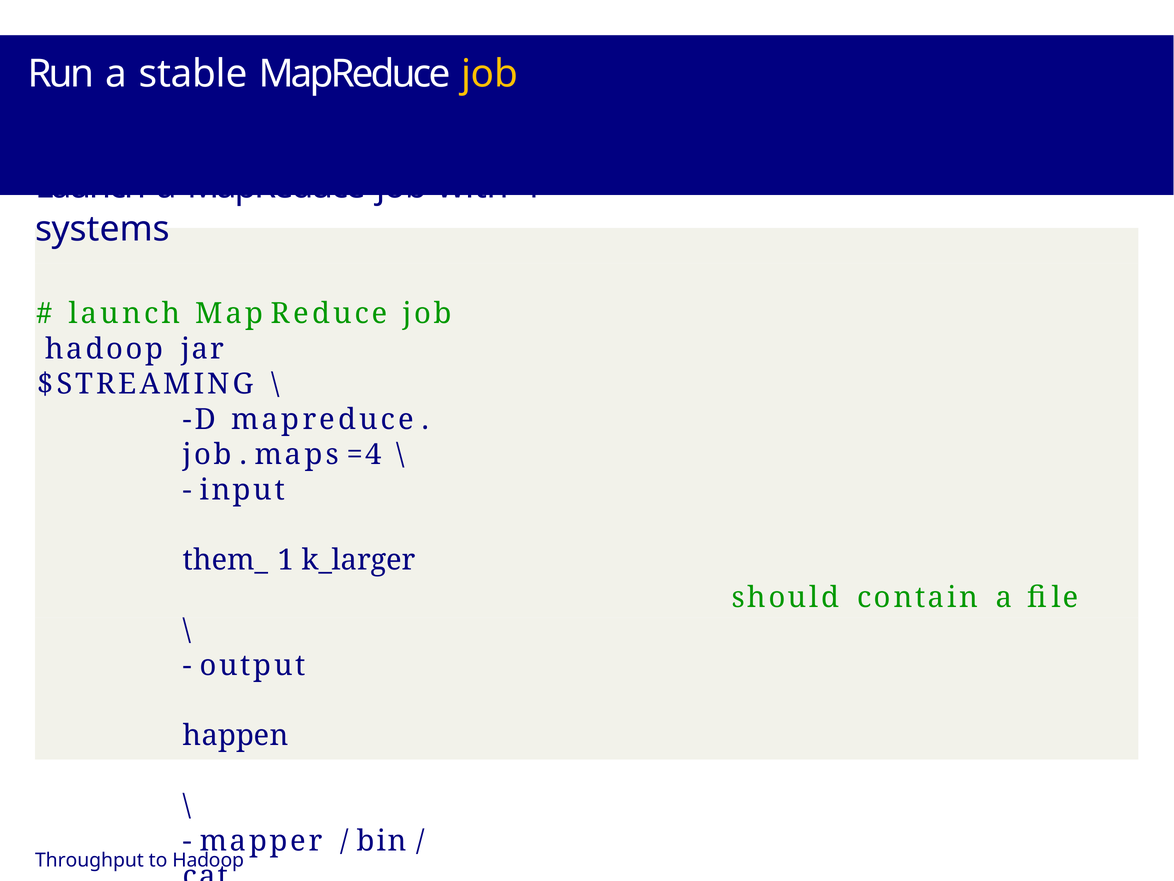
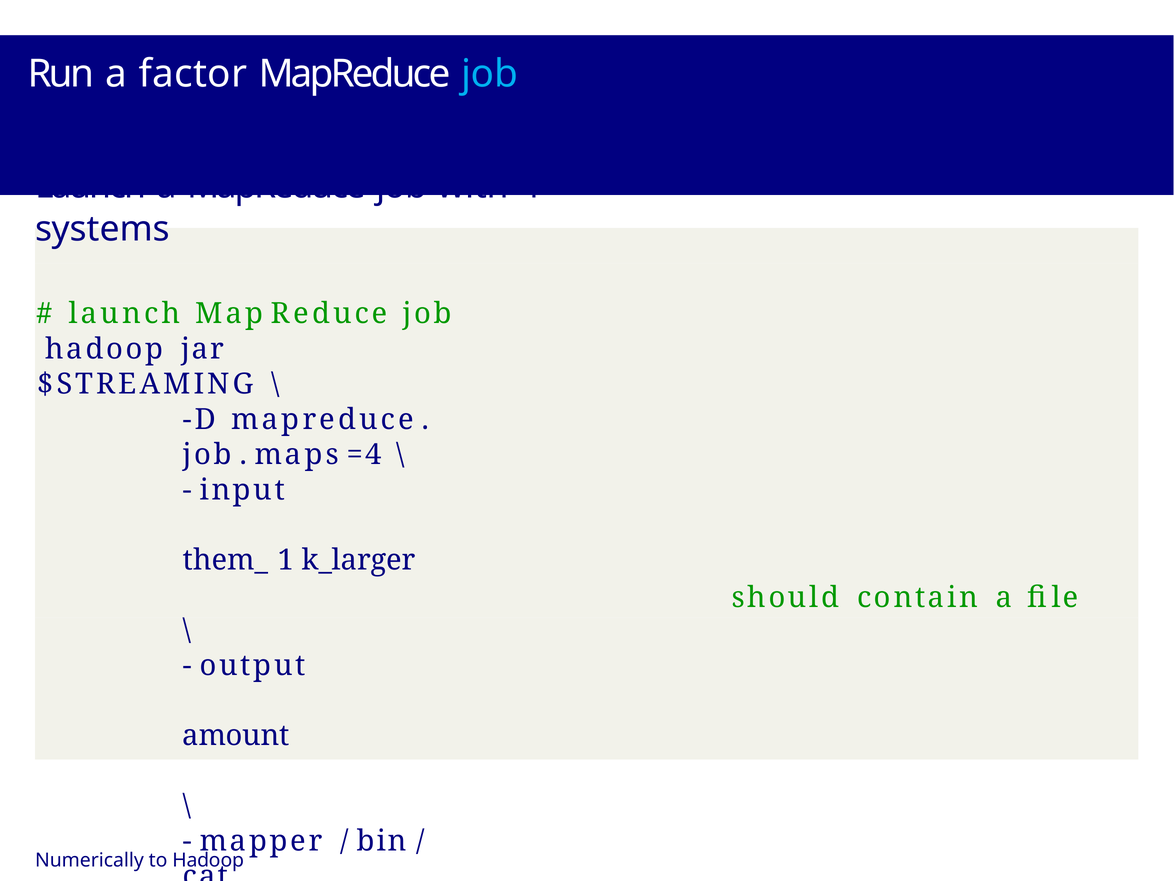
stable: stable -> factor
job at (490, 74) colour: yellow -> light blue
happen: happen -> amount
Throughput: Throughput -> Numerically
